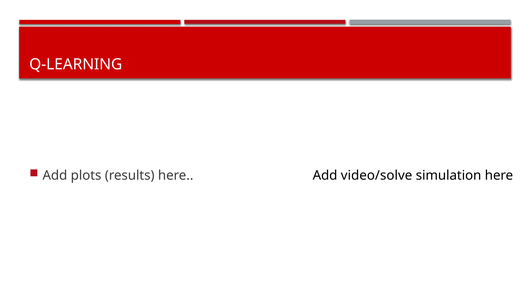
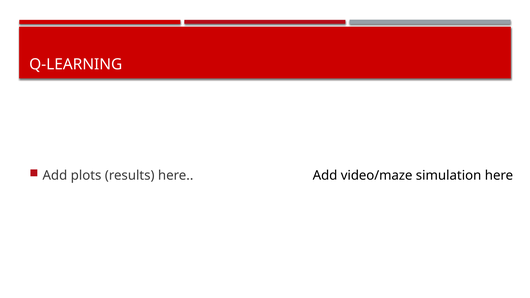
video/solve: video/solve -> video/maze
